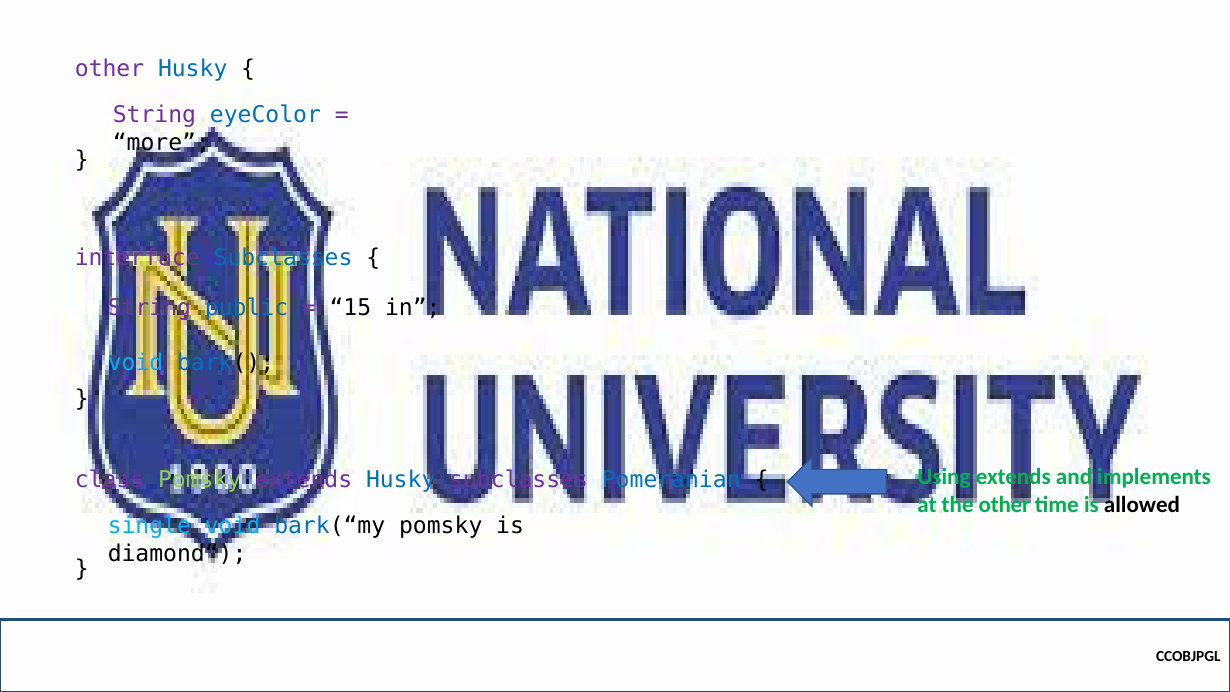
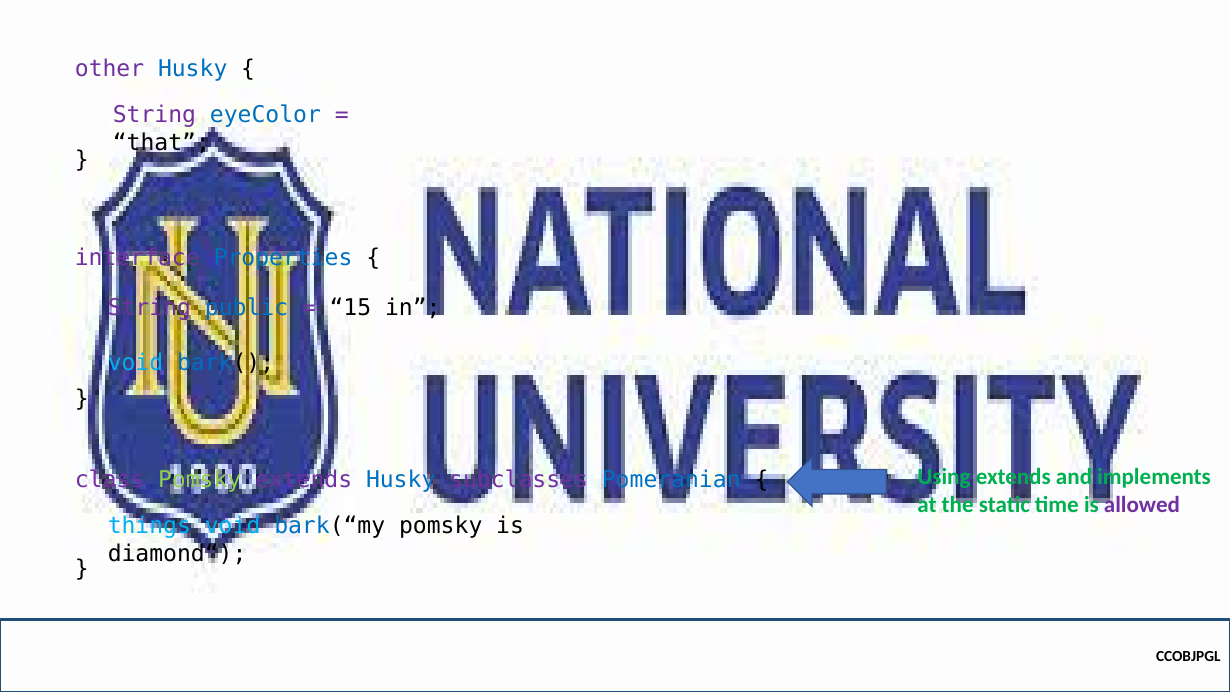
more: more -> that
interface Subclasses: Subclasses -> Properties
the other: other -> static
allowed colour: black -> purple
single: single -> things
